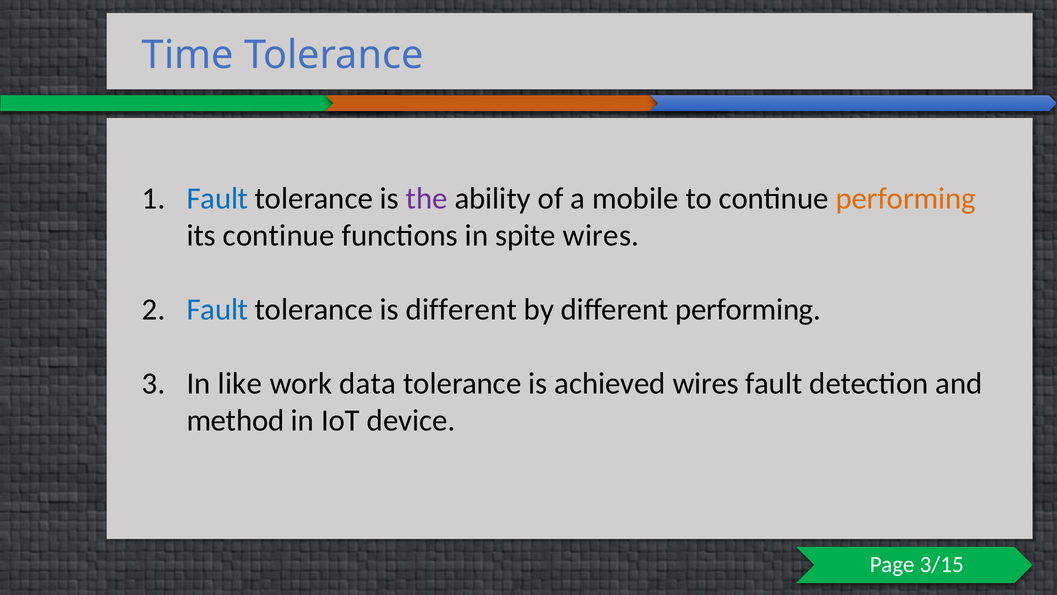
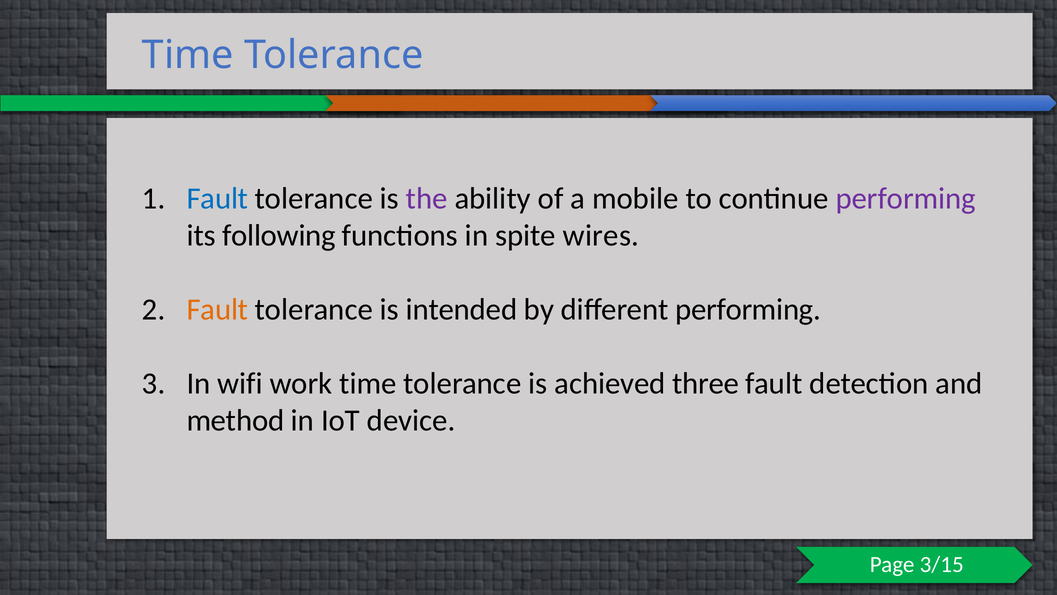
performing at (906, 198) colour: orange -> purple
its continue: continue -> following
Fault at (217, 309) colour: blue -> orange
is different: different -> intended
like: like -> wifi
work data: data -> time
achieved wires: wires -> three
